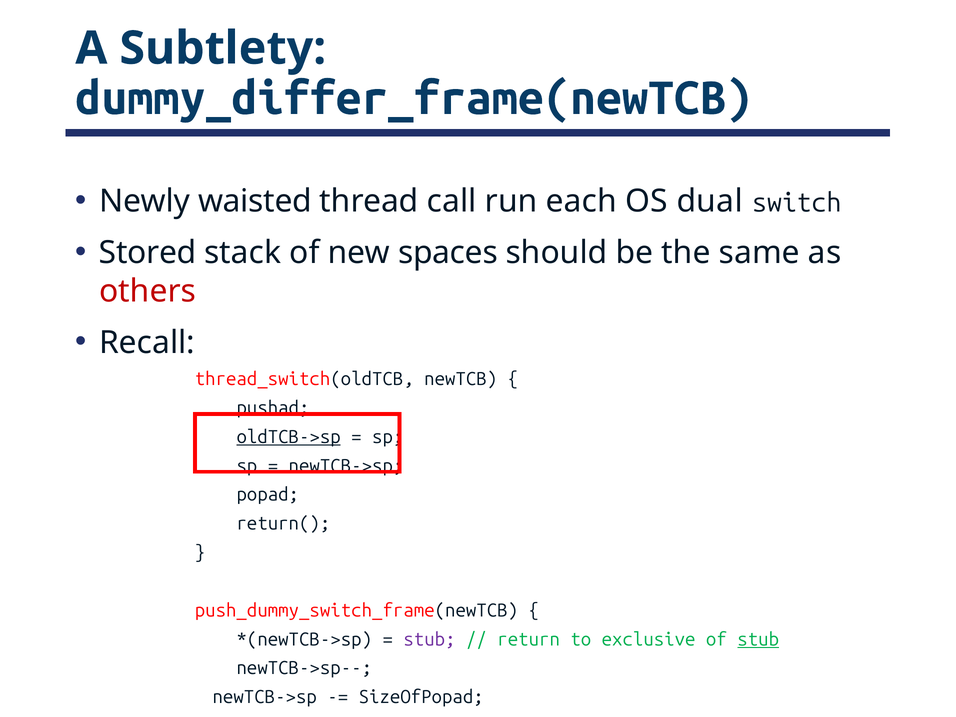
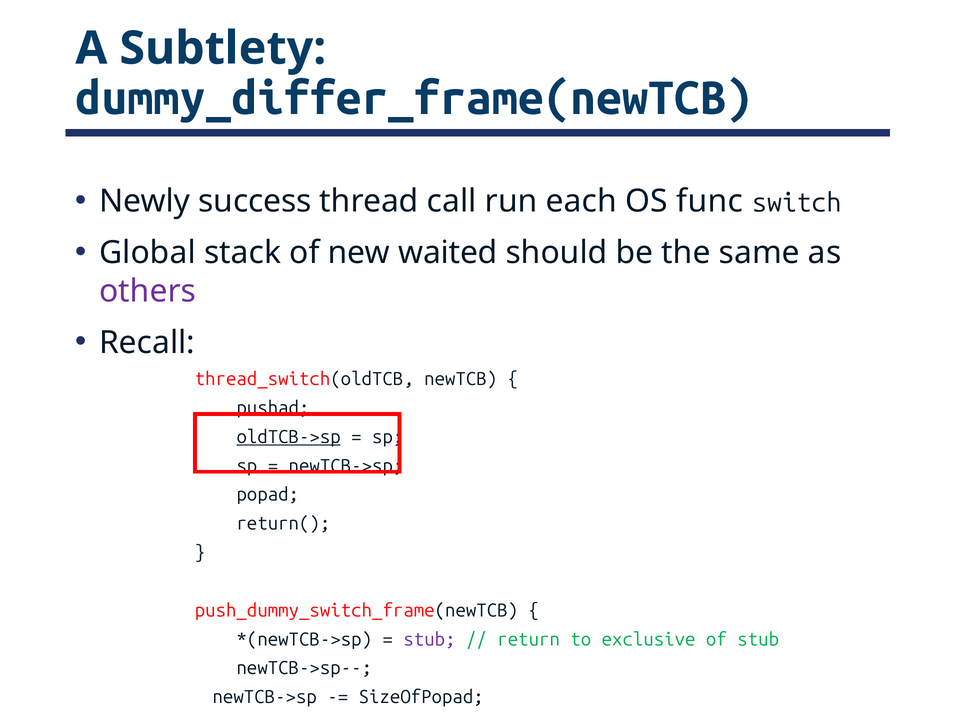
waisted: waisted -> success
dual: dual -> func
Stored: Stored -> Global
spaces: spaces -> waited
others colour: red -> purple
stub at (758, 639) underline: present -> none
